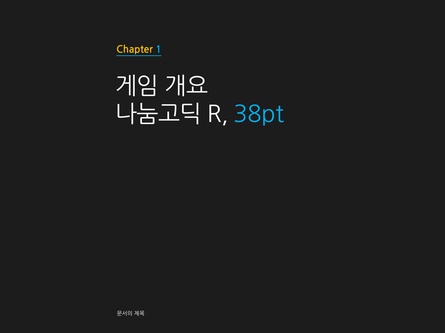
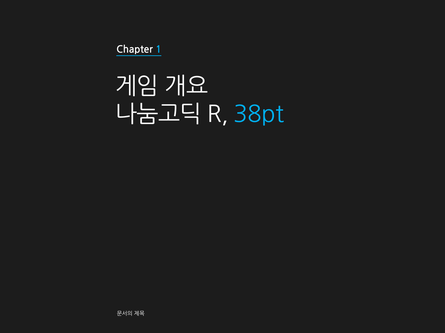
Chapter colour: yellow -> white
